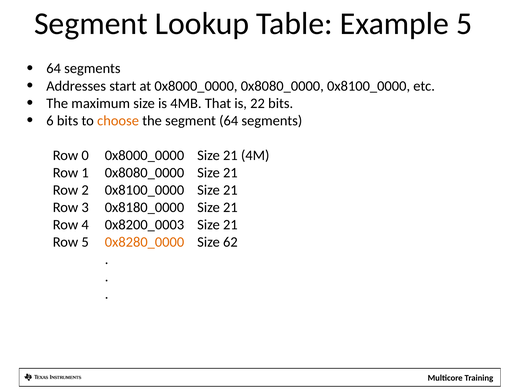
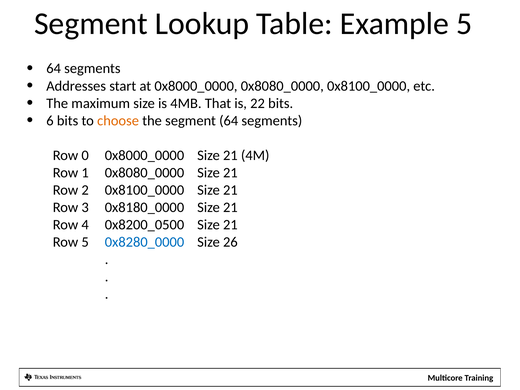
0x8200_0003: 0x8200_0003 -> 0x8200_0500
0x8280_0000 colour: orange -> blue
62: 62 -> 26
